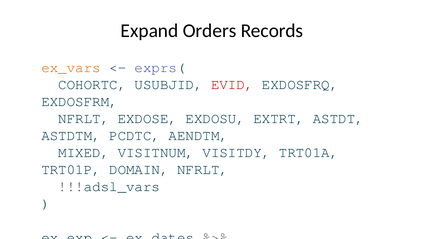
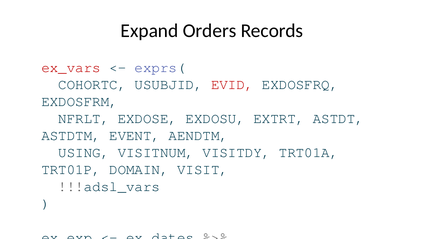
ex_vars at (71, 67) colour: orange -> red
PCDTC: PCDTC -> EVENT
MIXED at (84, 152): MIXED -> USING
DOMAIN NFRLT: NFRLT -> VISIT
